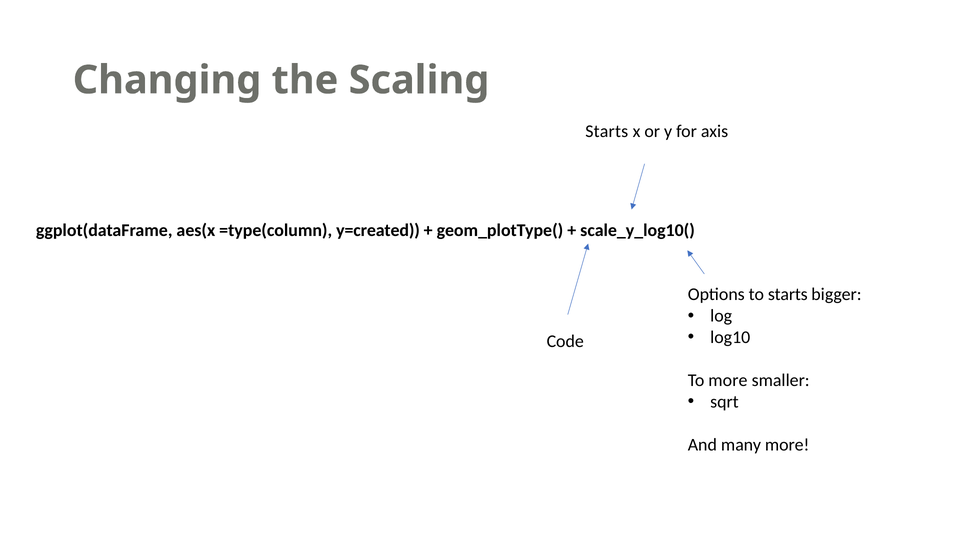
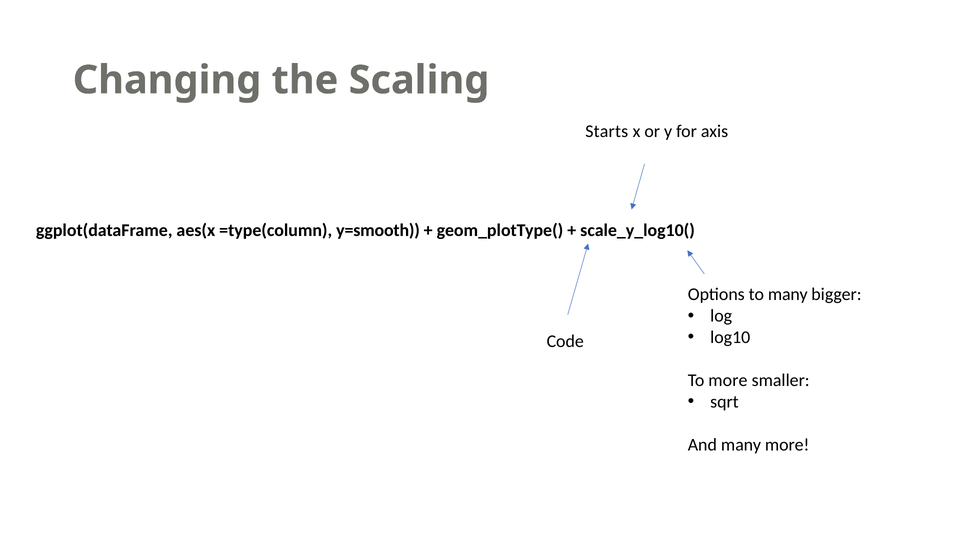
y=created: y=created -> y=smooth
to starts: starts -> many
